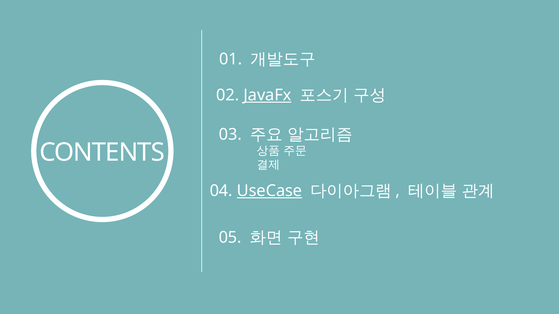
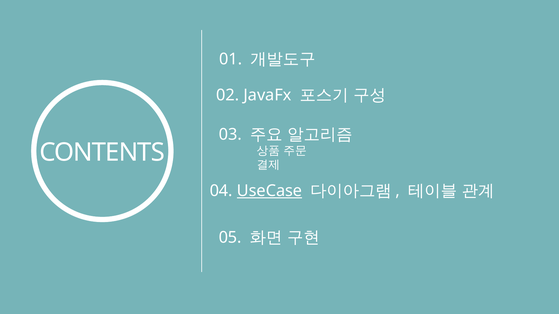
JavaFx underline: present -> none
